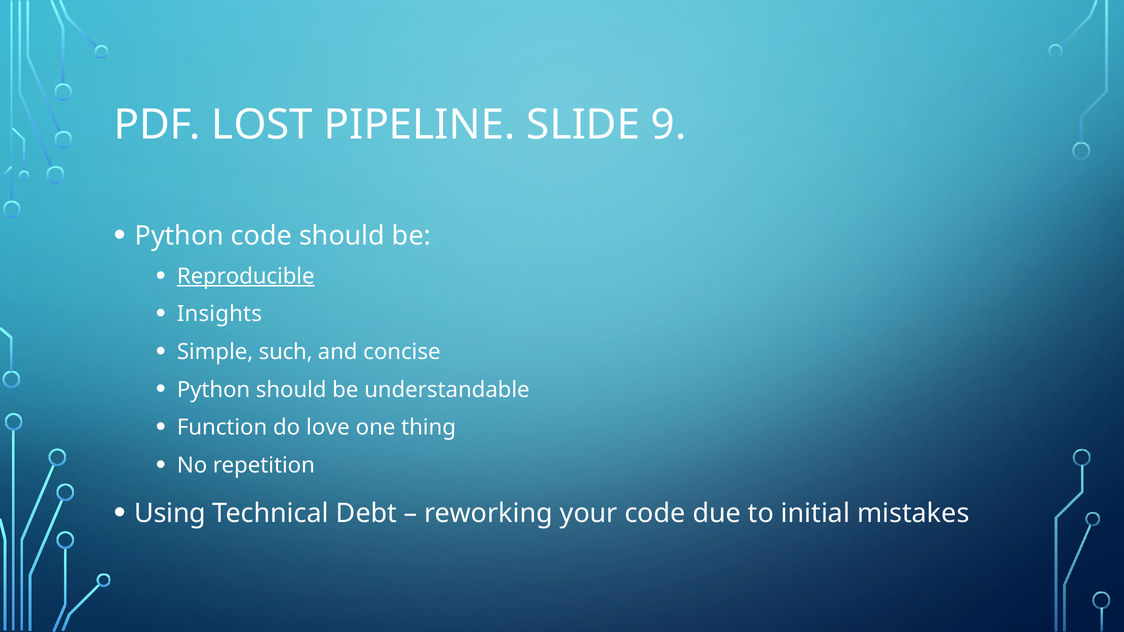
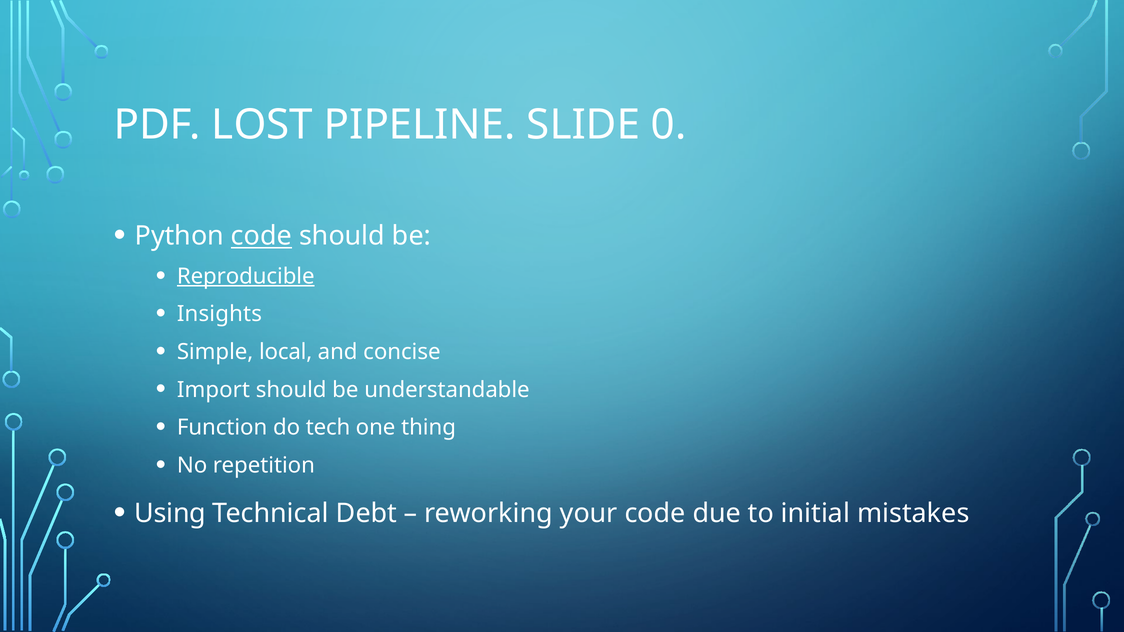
9: 9 -> 0
code at (261, 236) underline: none -> present
such: such -> local
Python at (214, 390): Python -> Import
love: love -> tech
